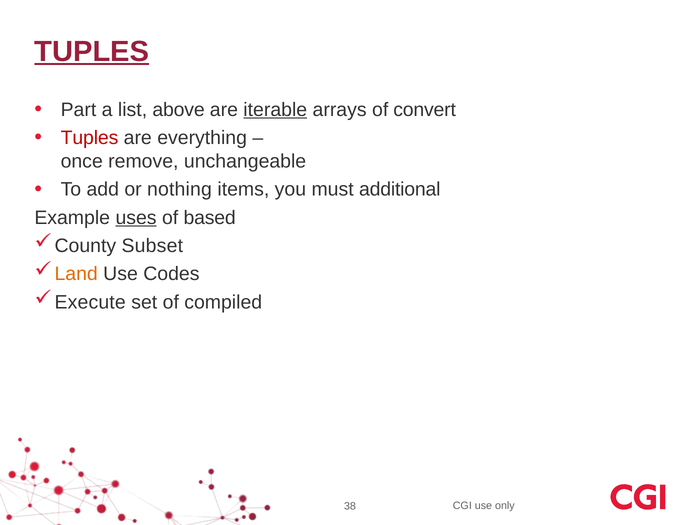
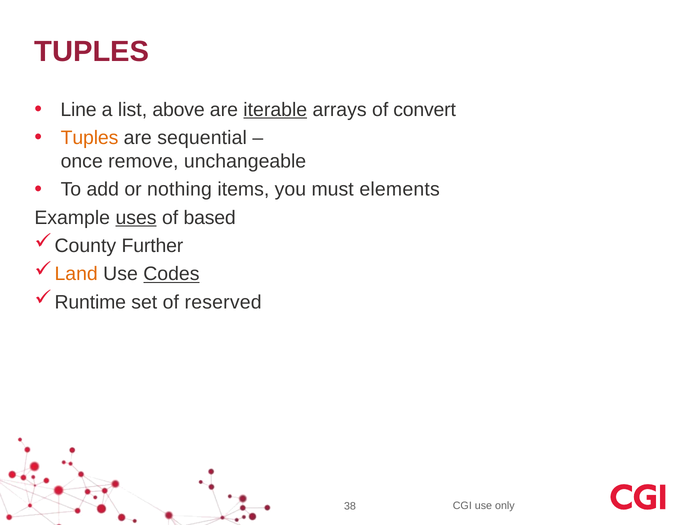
TUPLES at (92, 51) underline: present -> none
Part: Part -> Line
Tuples at (90, 138) colour: red -> orange
everything: everything -> sequential
additional: additional -> elements
Subset: Subset -> Further
Codes underline: none -> present
Execute: Execute -> Runtime
compiled: compiled -> reserved
